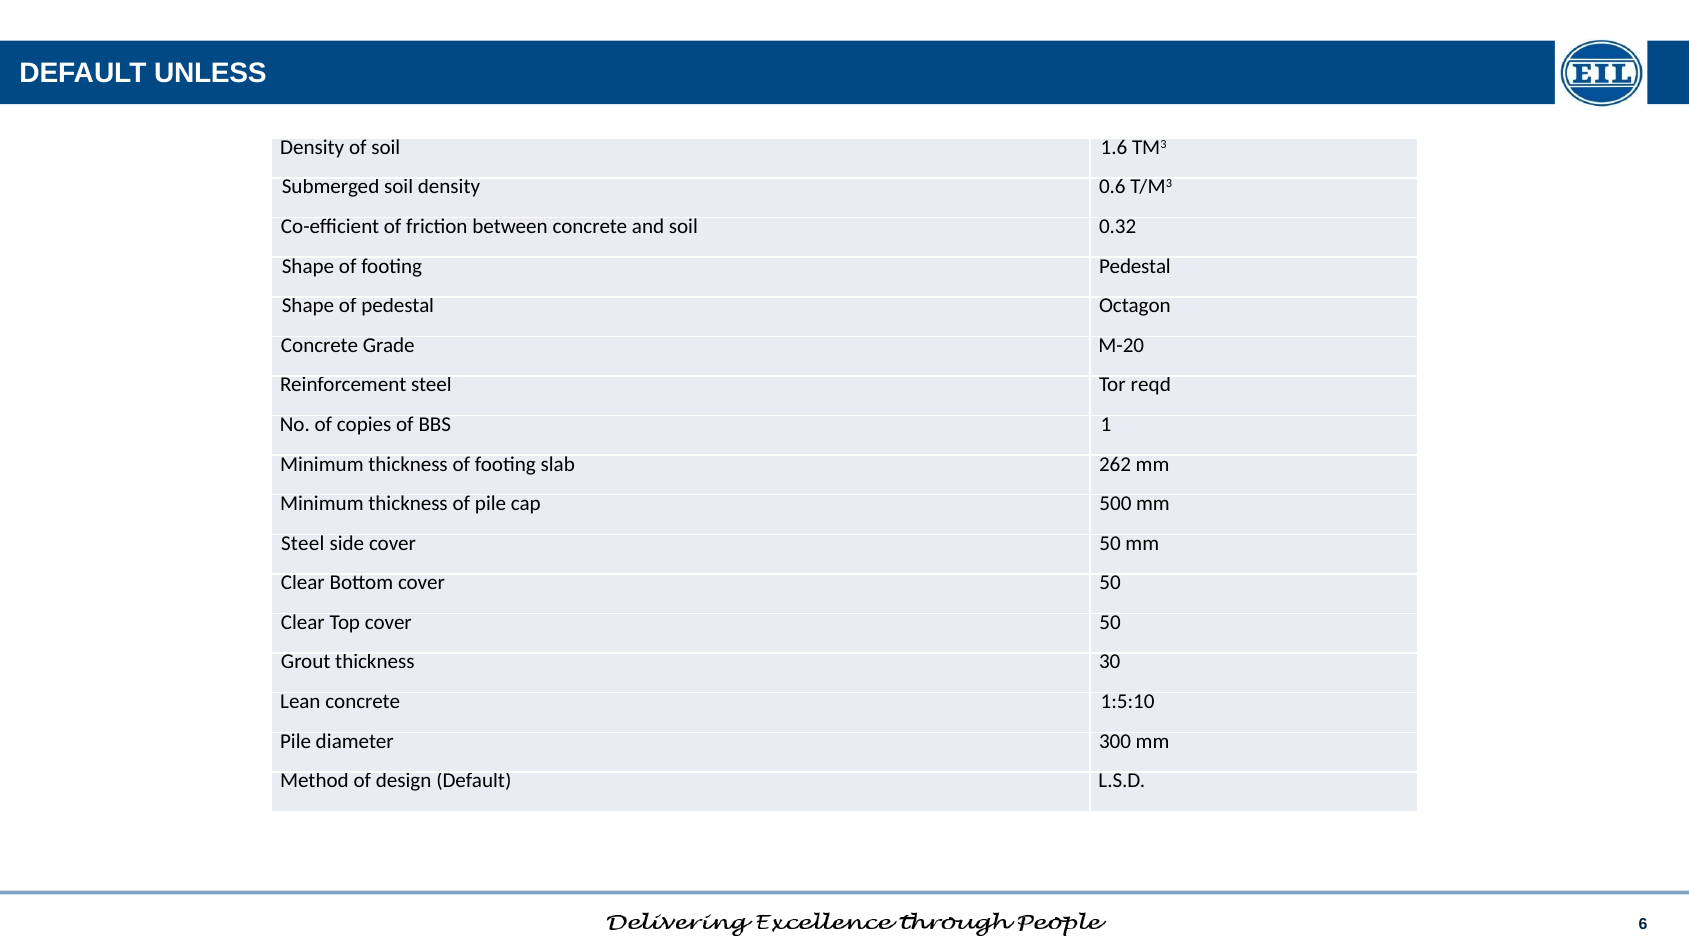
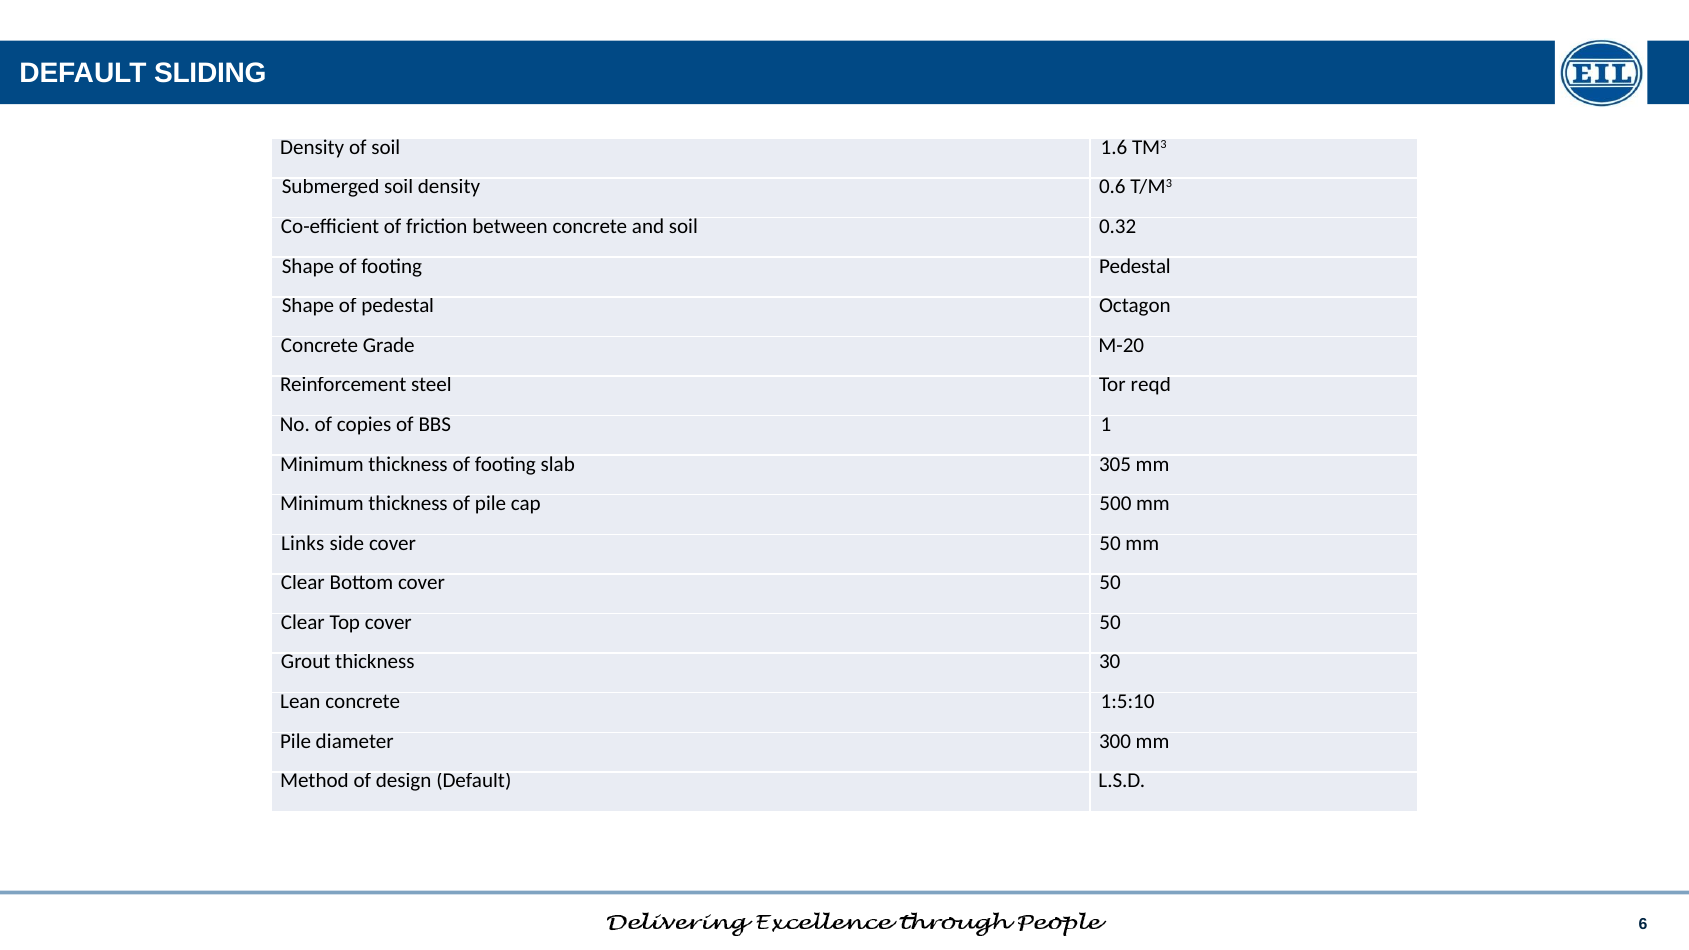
UNLESS: UNLESS -> SLIDING
262: 262 -> 305
Steel at (303, 543): Steel -> Links
